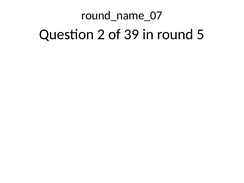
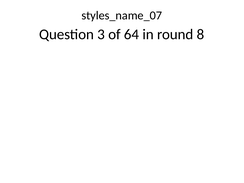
round_name_07: round_name_07 -> styles_name_07
2: 2 -> 3
39: 39 -> 64
5: 5 -> 8
